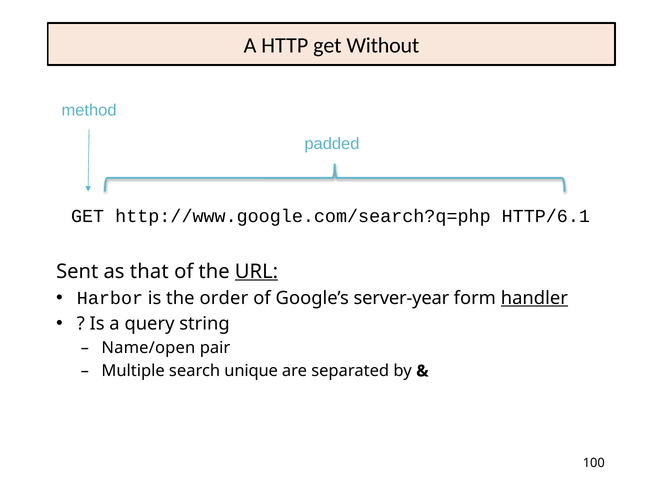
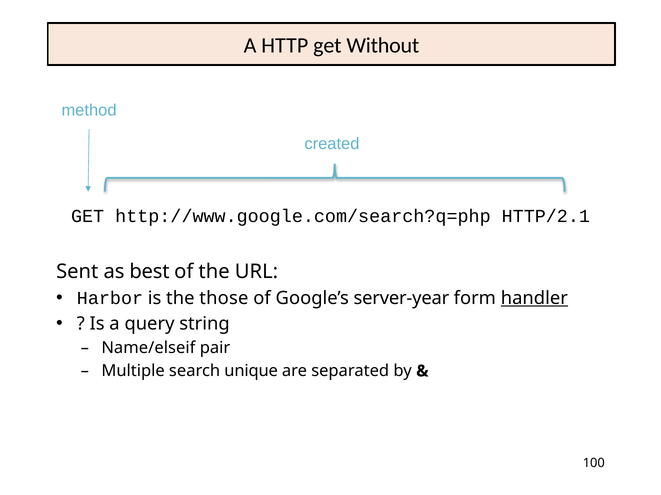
padded: padded -> created
HTTP/6.1: HTTP/6.1 -> HTTP/2.1
that: that -> best
URL underline: present -> none
order: order -> those
Name/open: Name/open -> Name/elseif
